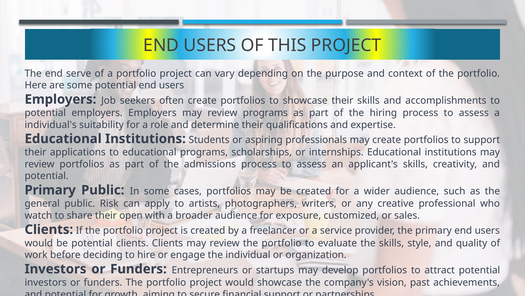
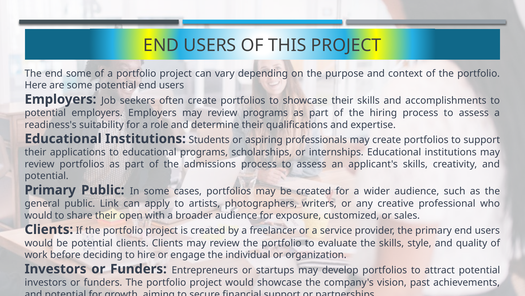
end serve: serve -> some
individual's: individual's -> readiness's
Risk: Risk -> Link
watch at (38, 215): watch -> would
